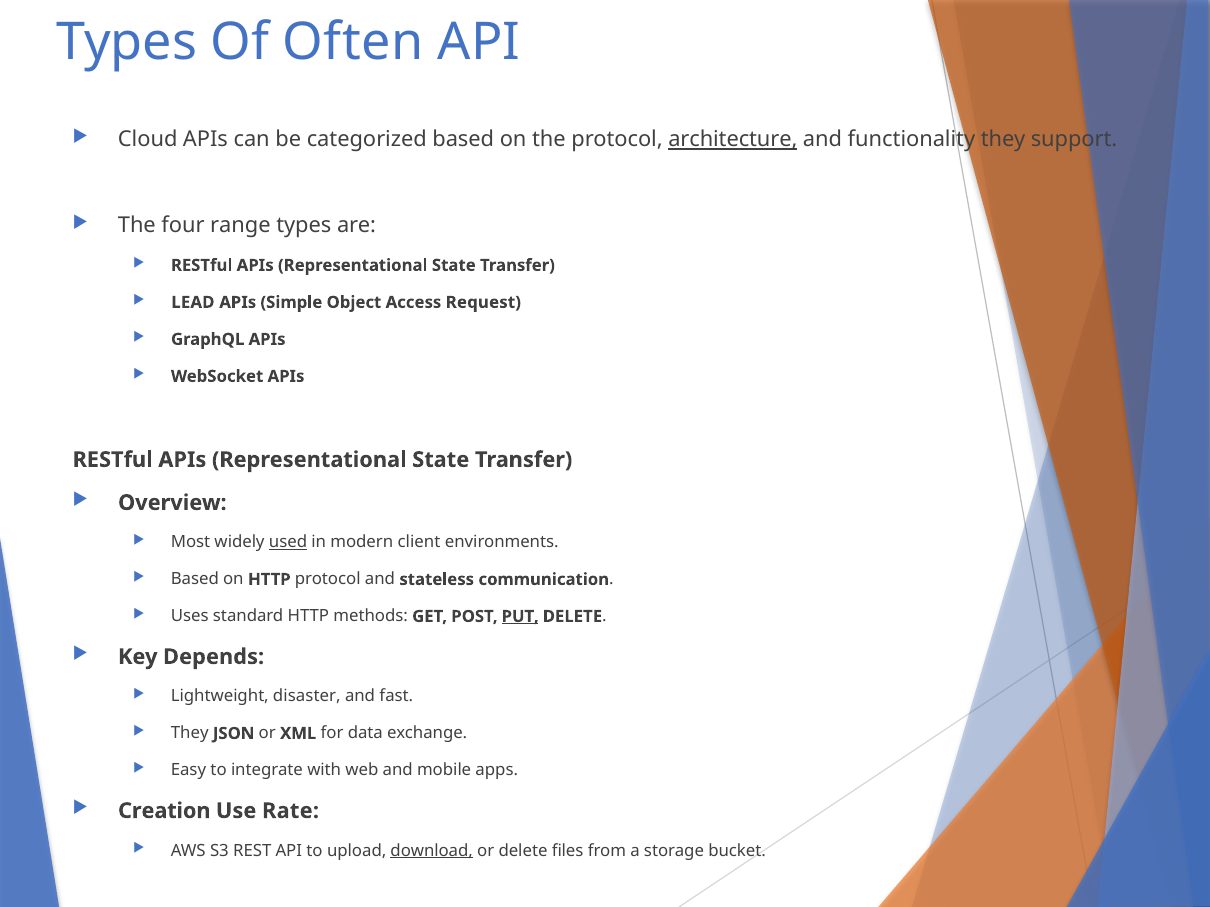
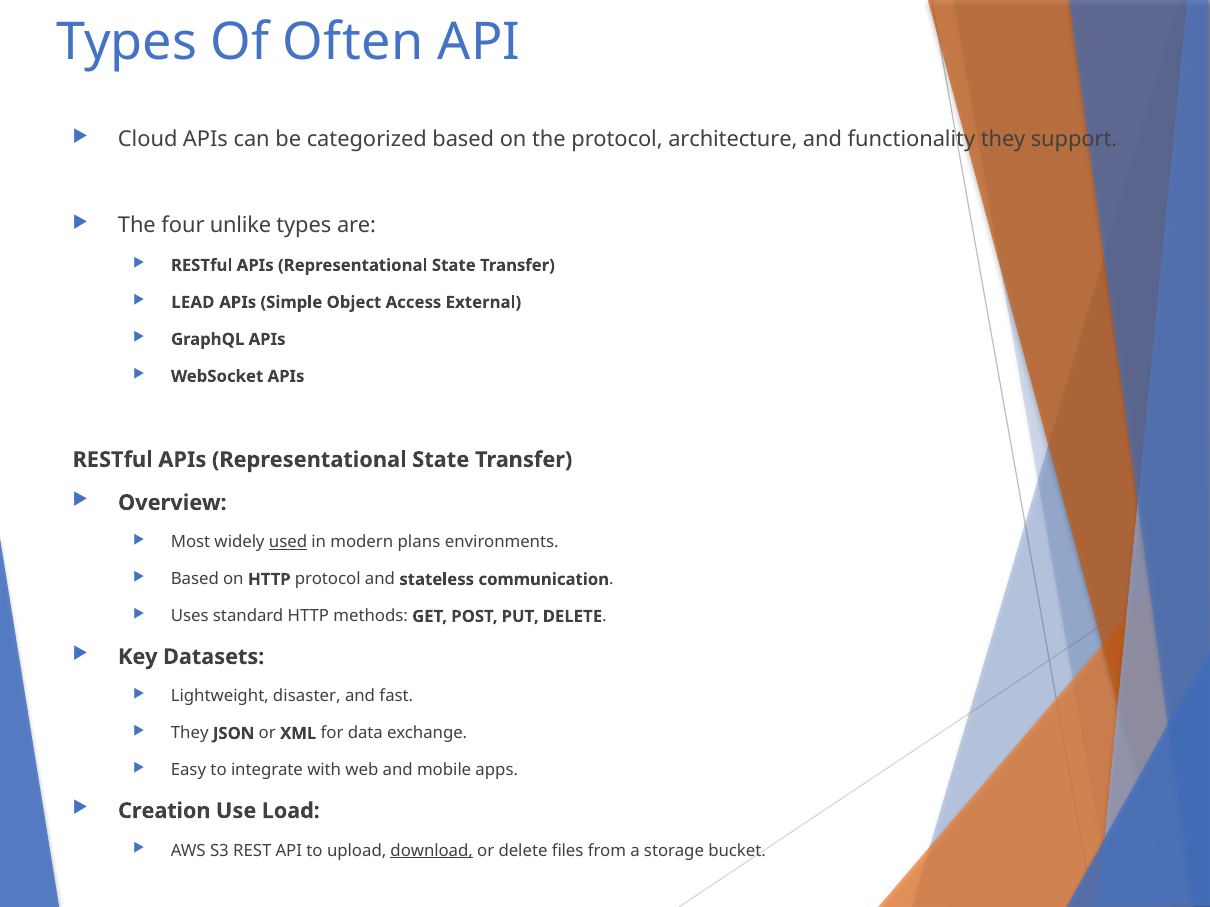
architecture underline: present -> none
range: range -> unlike
Request: Request -> External
client: client -> plans
PUT underline: present -> none
Depends: Depends -> Datasets
Rate: Rate -> Load
